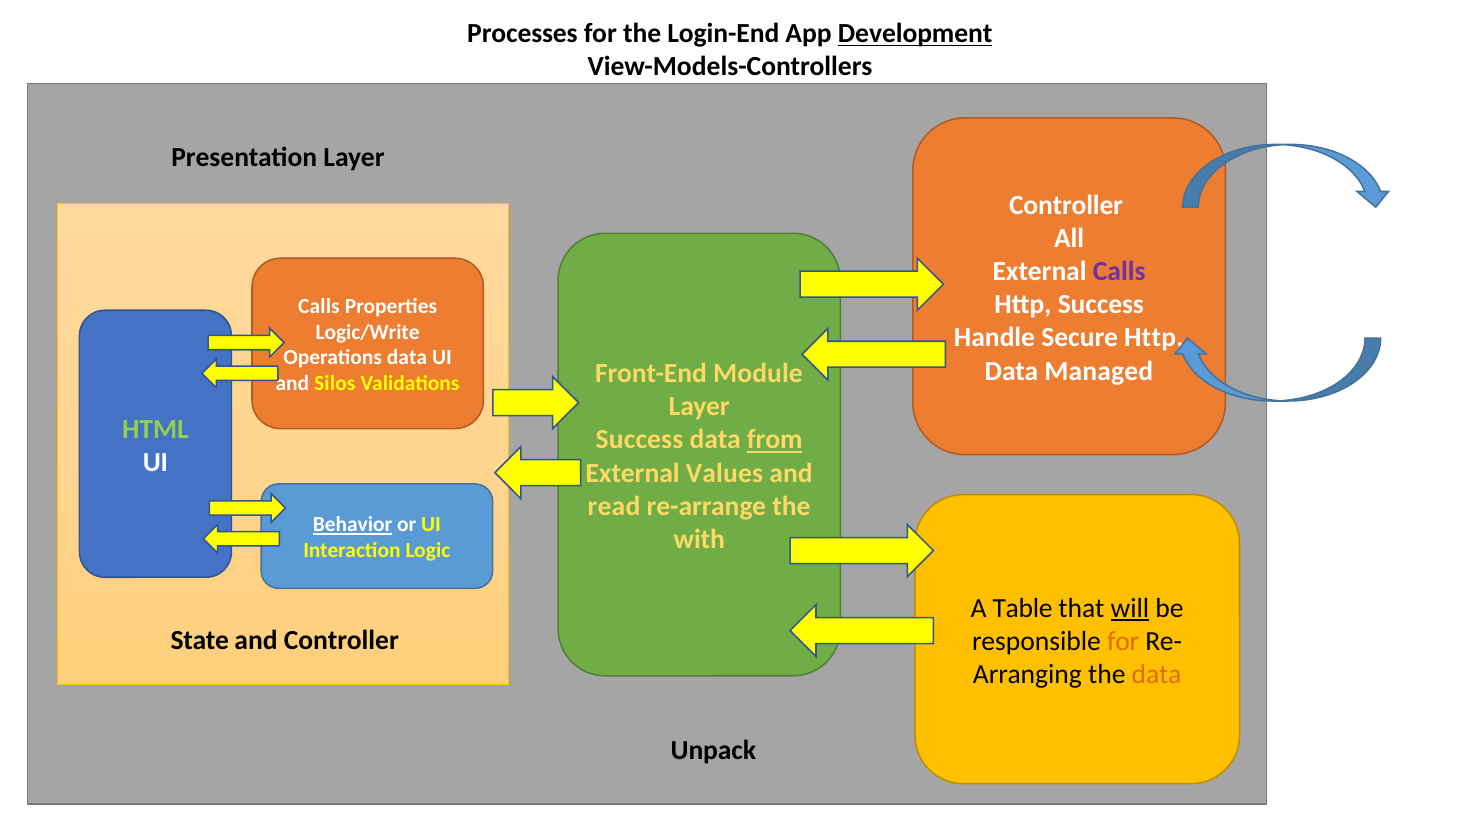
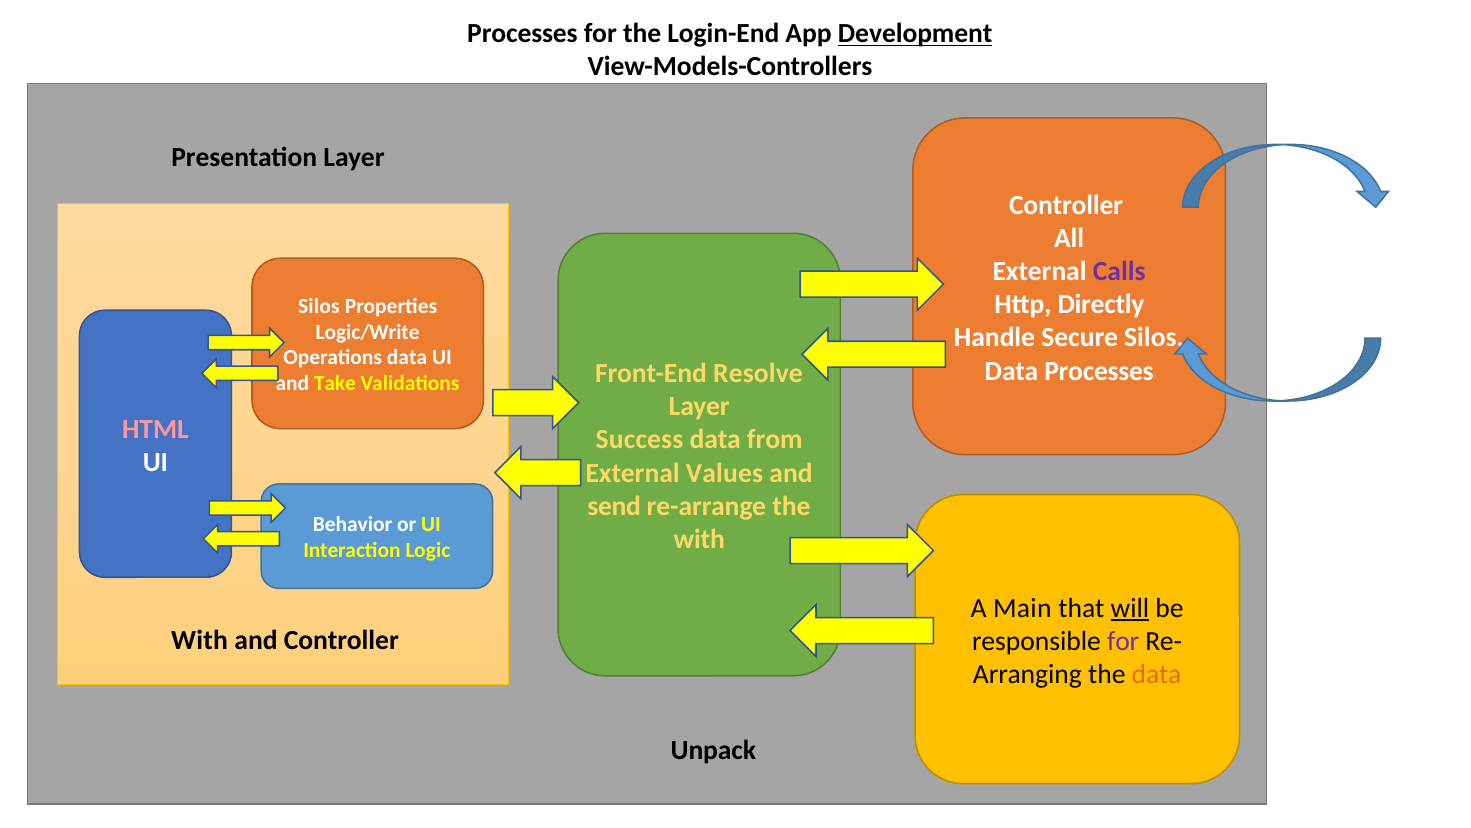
Http Success: Success -> Directly
Calls at (319, 306): Calls -> Silos
Secure Http: Http -> Silos
Data Managed: Managed -> Processes
Module: Module -> Resolve
Silos: Silos -> Take
HTML colour: light green -> pink
from underline: present -> none
read: read -> send
Behavior underline: present -> none
Table: Table -> Main
State at (200, 640): State -> With
for at (1123, 641) colour: orange -> purple
